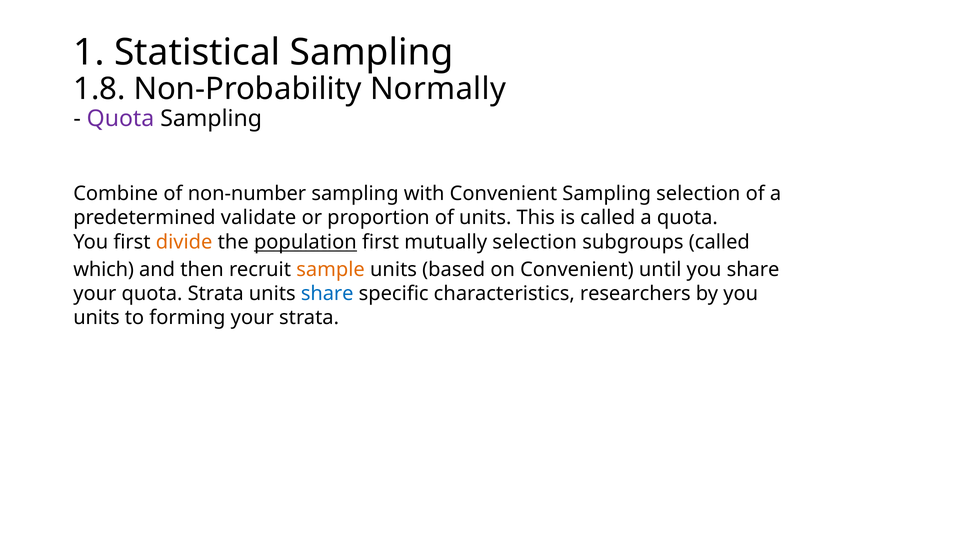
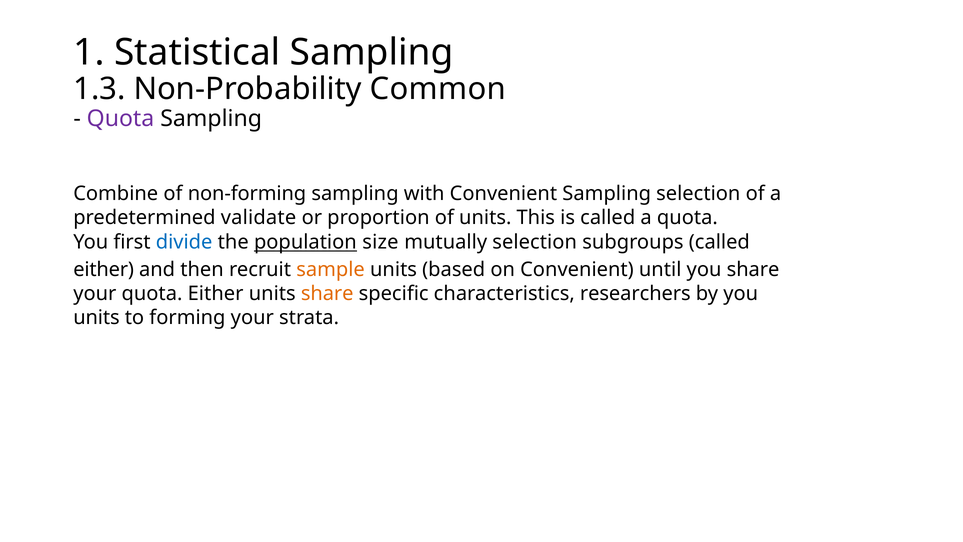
1.8: 1.8 -> 1.3
Normally: Normally -> Common
non-number: non-number -> non-forming
divide colour: orange -> blue
population first: first -> size
which at (104, 269): which -> either
quota Strata: Strata -> Either
share at (327, 293) colour: blue -> orange
